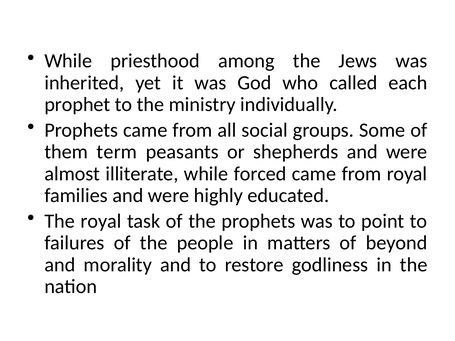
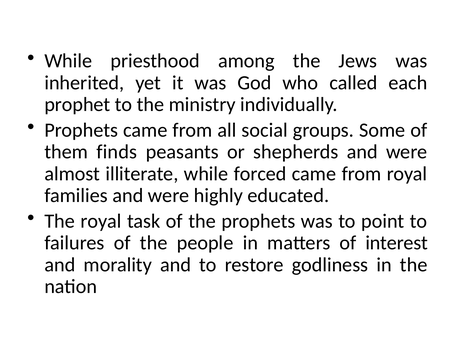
term: term -> finds
beyond: beyond -> interest
